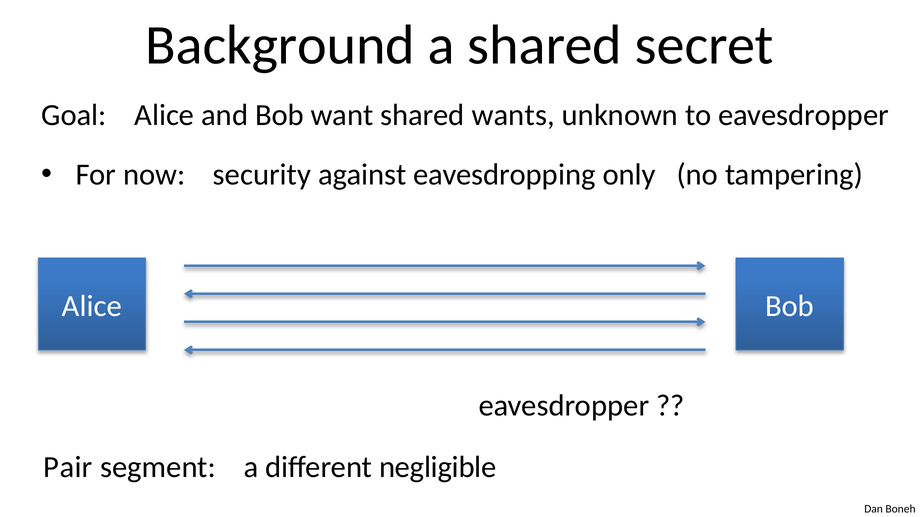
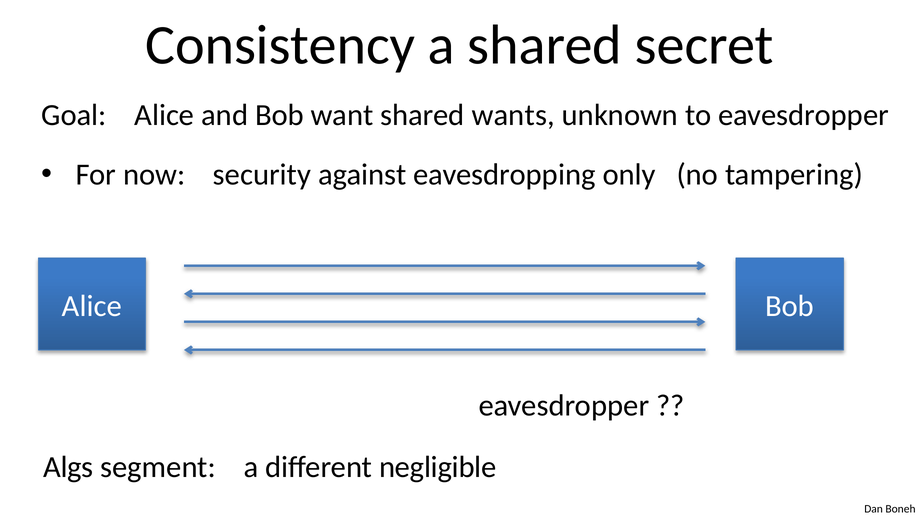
Background: Background -> Consistency
Pair: Pair -> Algs
